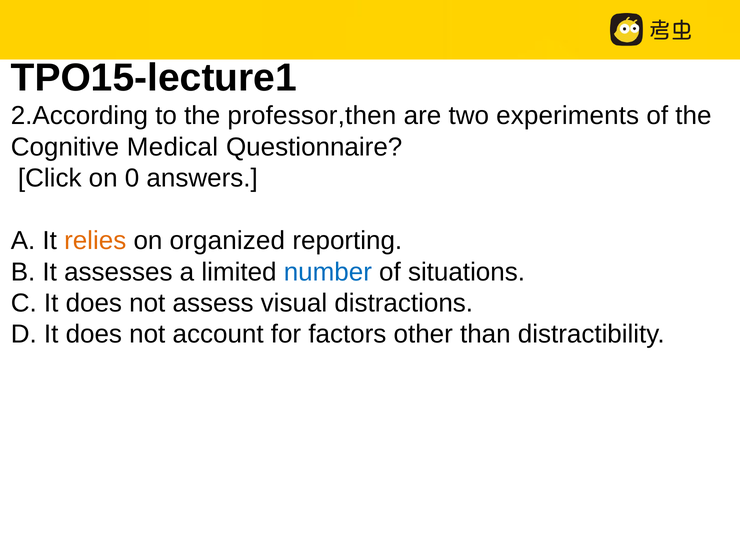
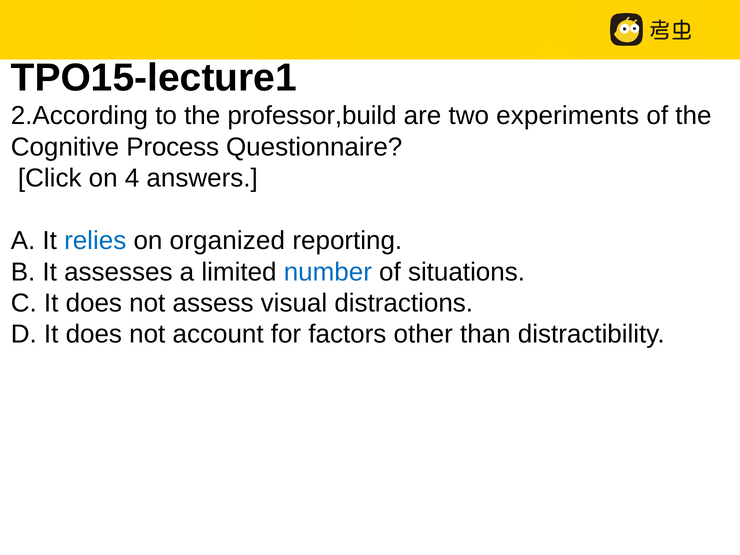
professor,then: professor,then -> professor,build
Medical: Medical -> Process
0: 0 -> 4
relies colour: orange -> blue
